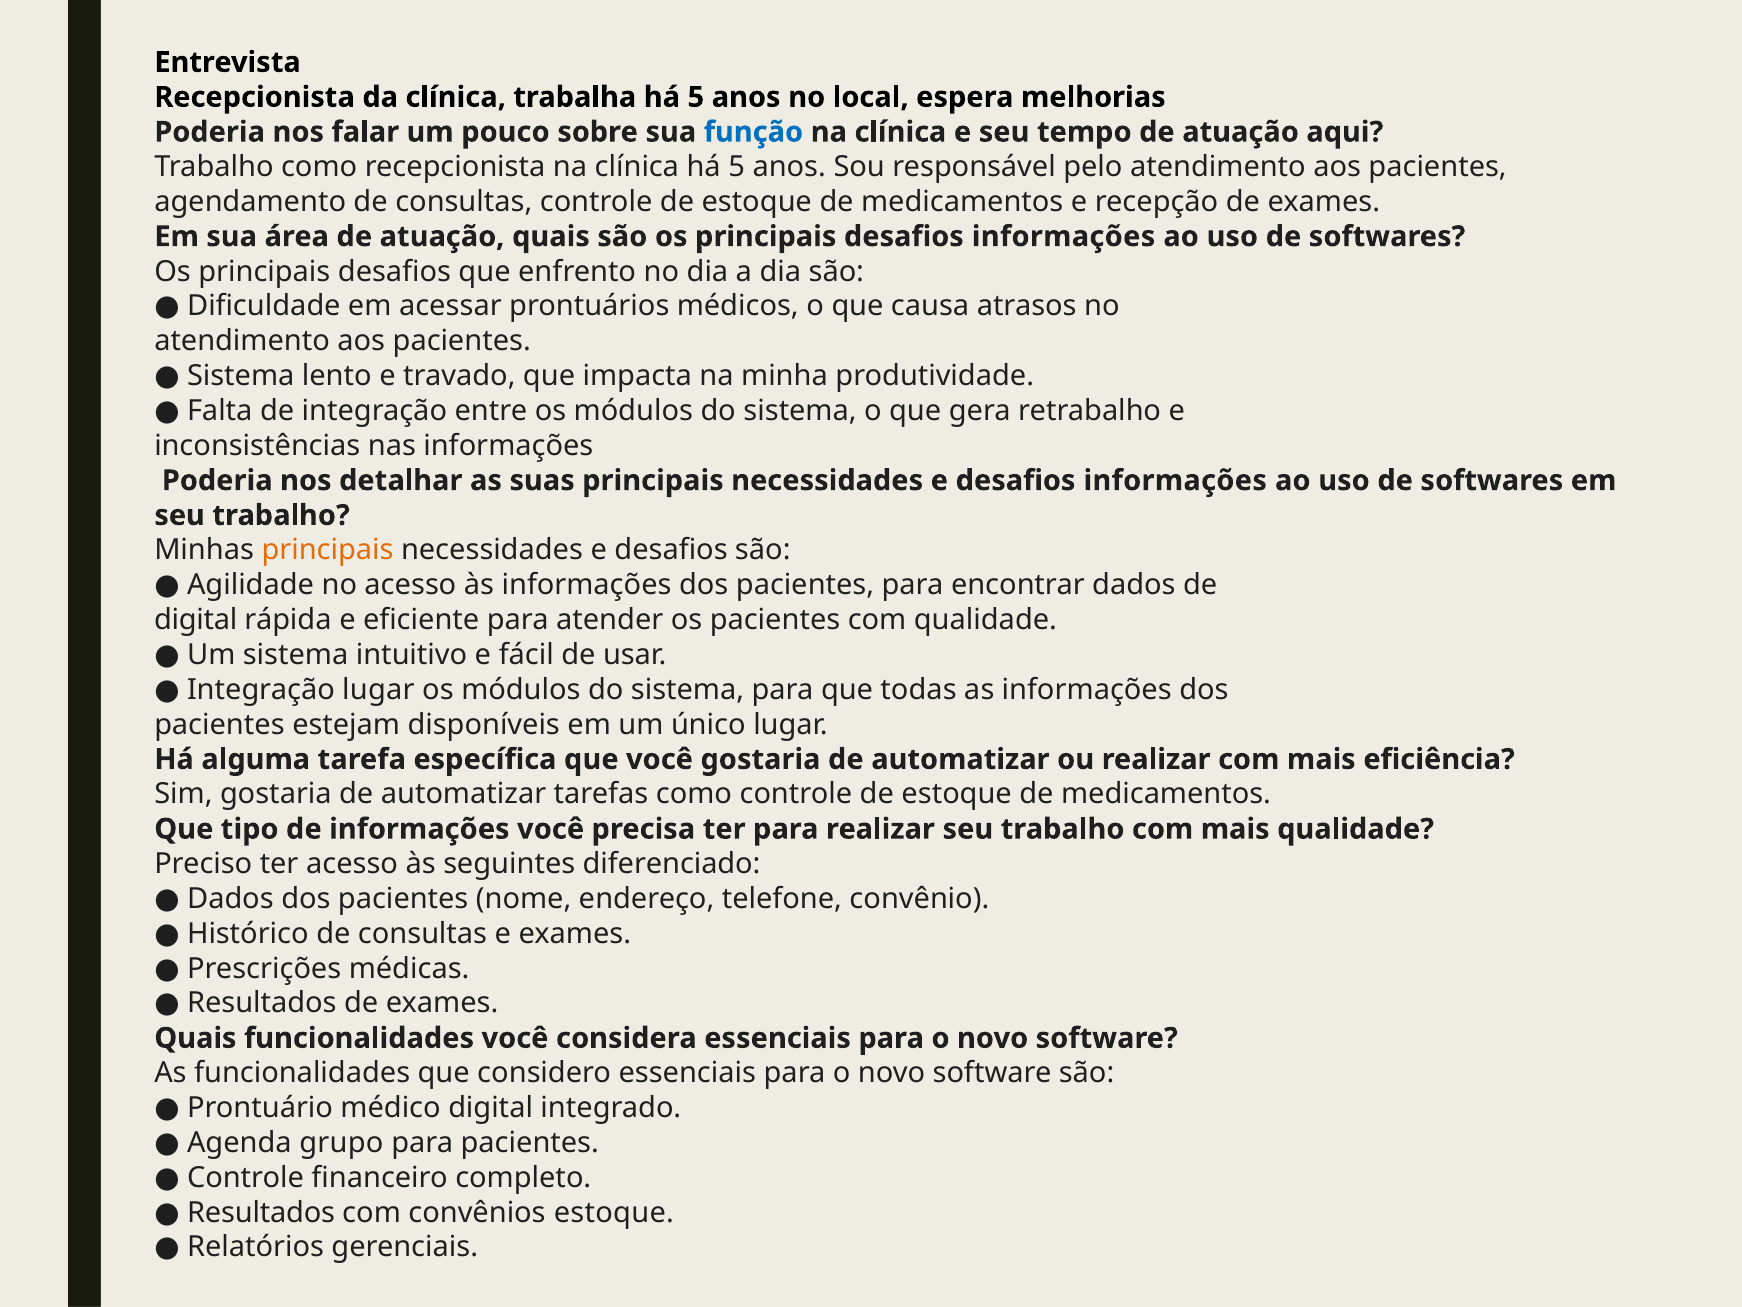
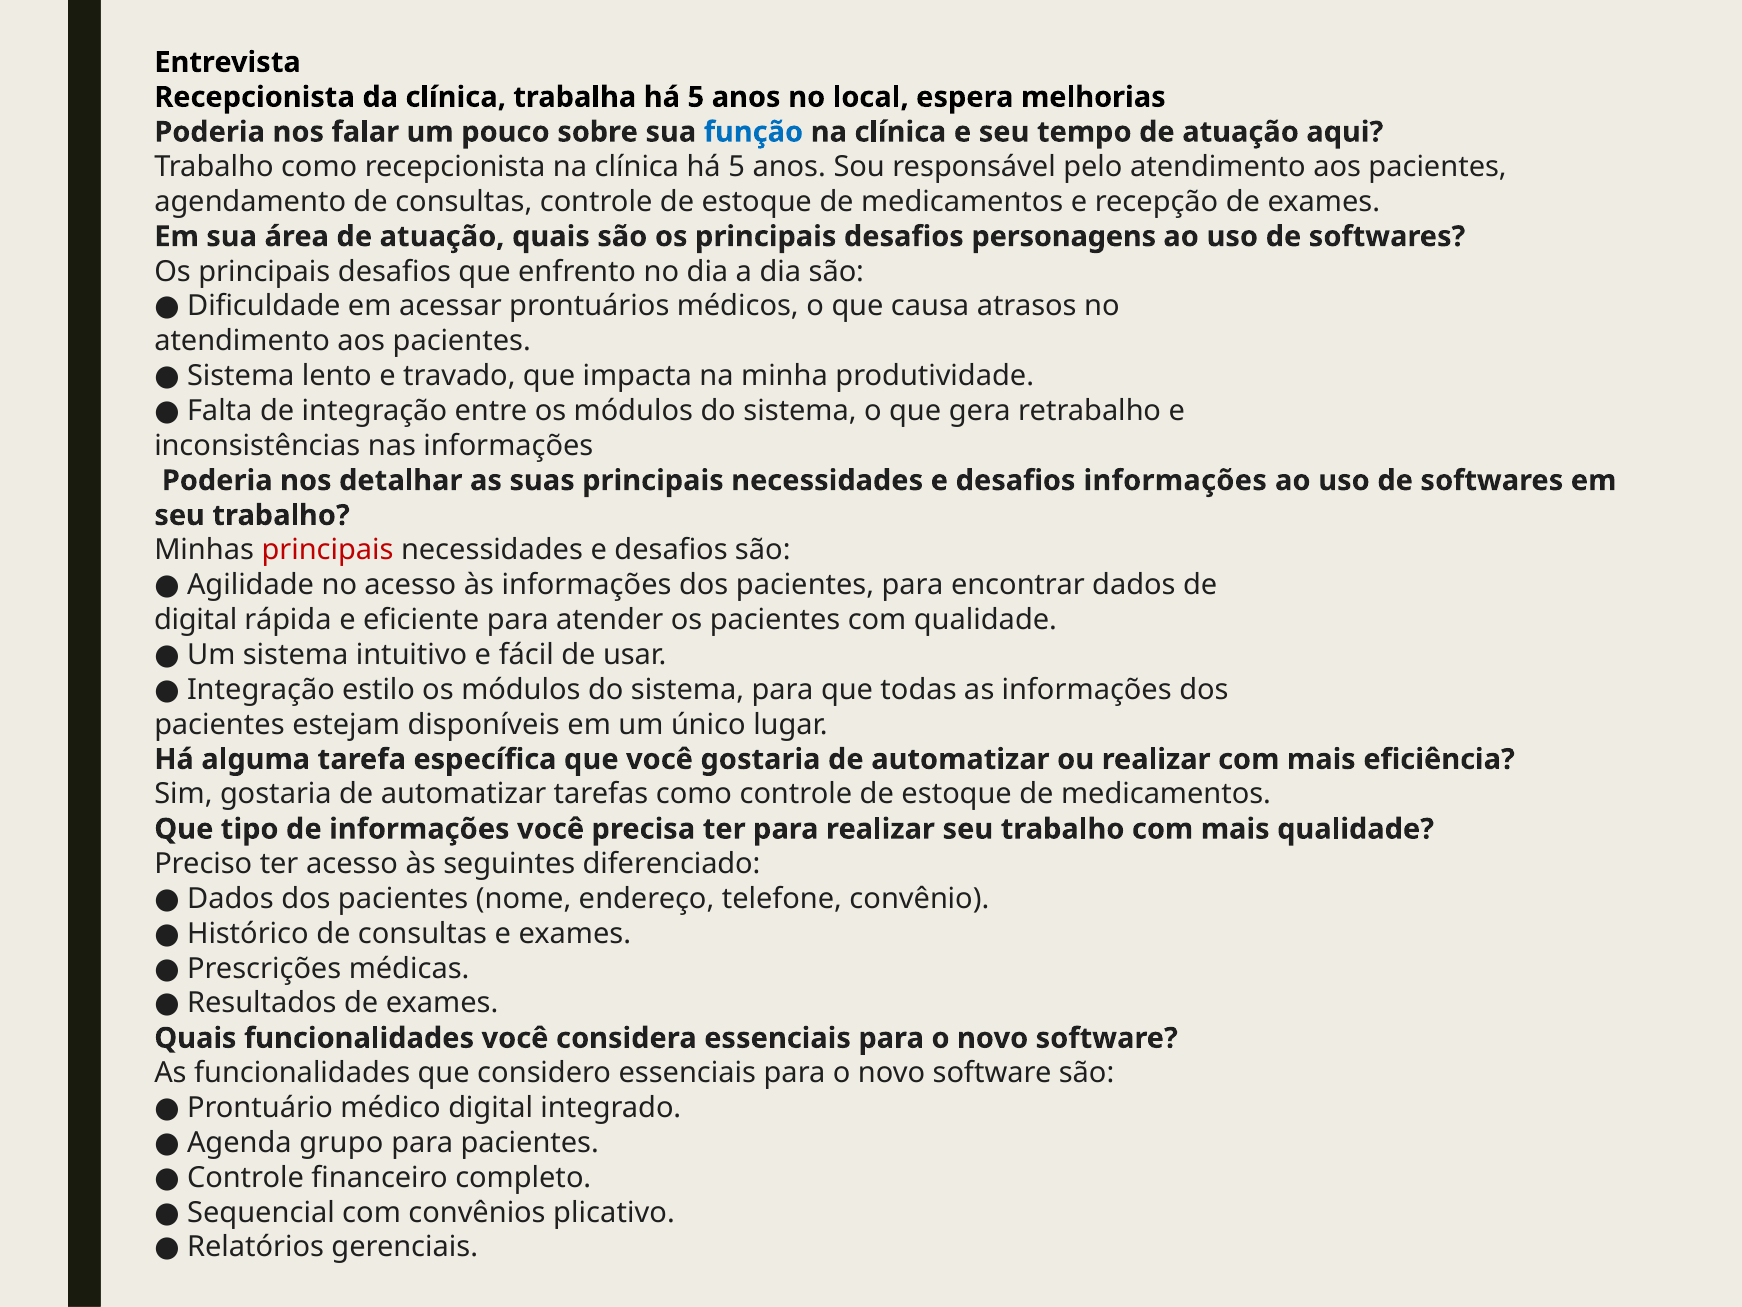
principais desafios informações: informações -> personagens
principais at (327, 550) colour: orange -> red
Integração lugar: lugar -> estilo
Resultados at (261, 1212): Resultados -> Sequencial
convênios estoque: estoque -> plicativo
